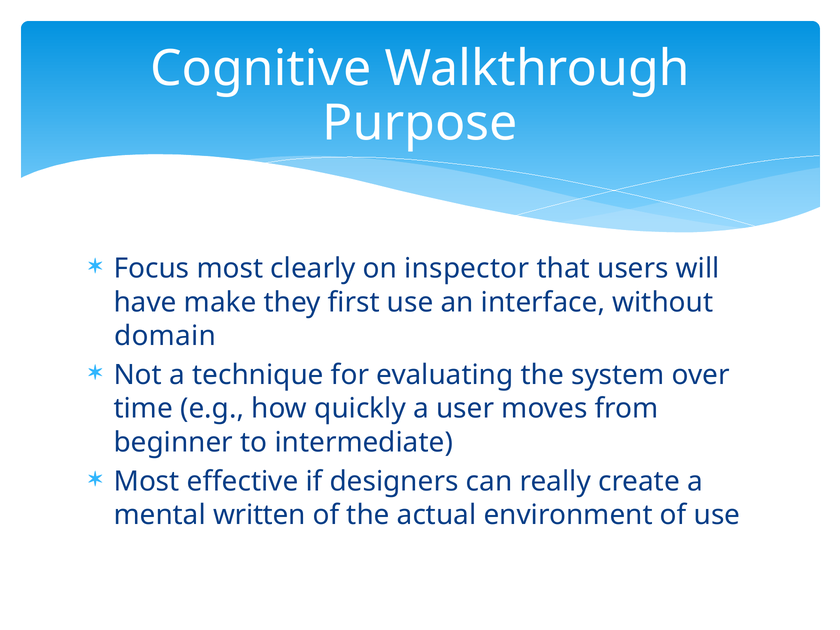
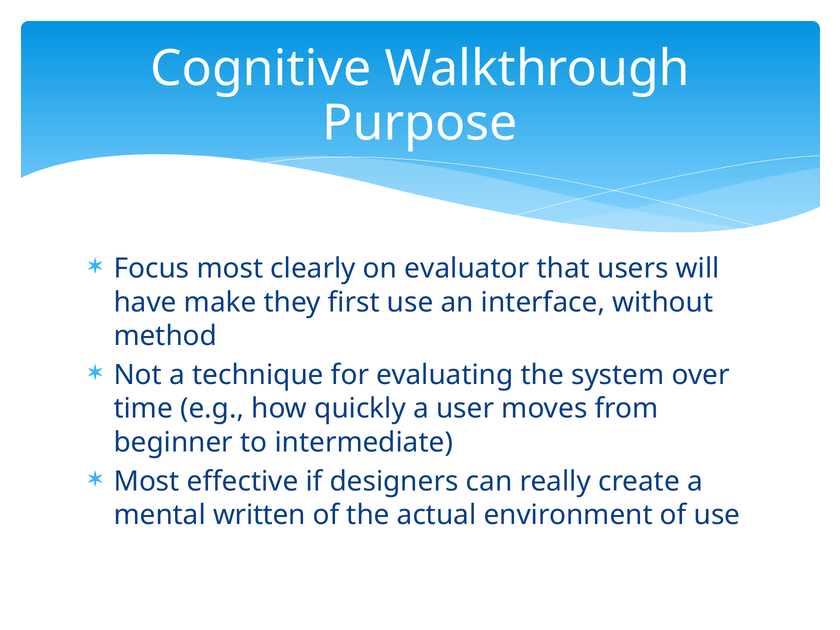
inspector: inspector -> evaluator
domain: domain -> method
